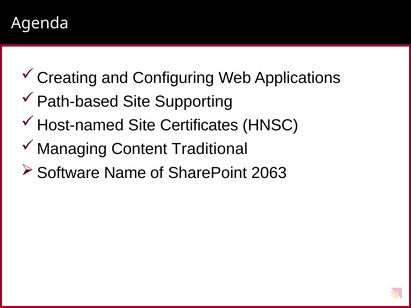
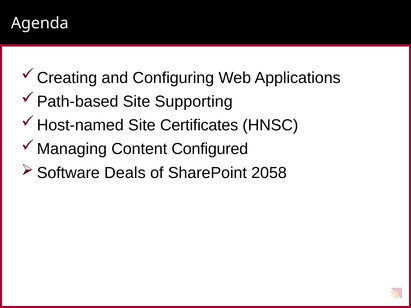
Traditional: Traditional -> Configured
Name: Name -> Deals
2063: 2063 -> 2058
